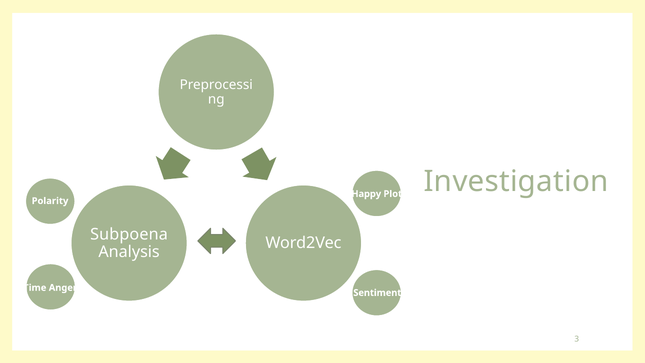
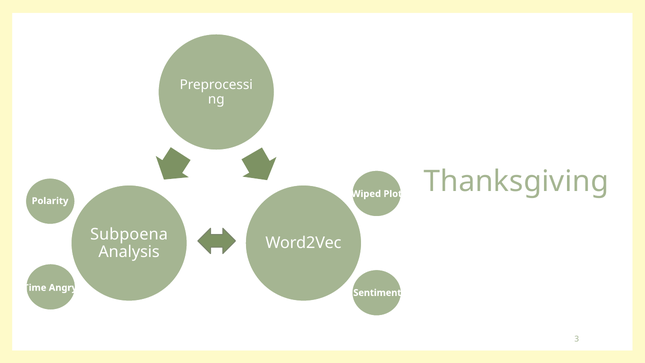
Investigation: Investigation -> Thanksgiving
Happy: Happy -> Wiped
Anger: Anger -> Angry
